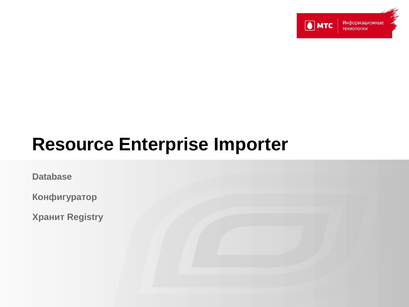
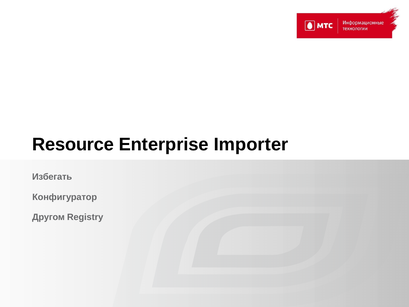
Database: Database -> Избегать
Хранит: Хранит -> Другом
